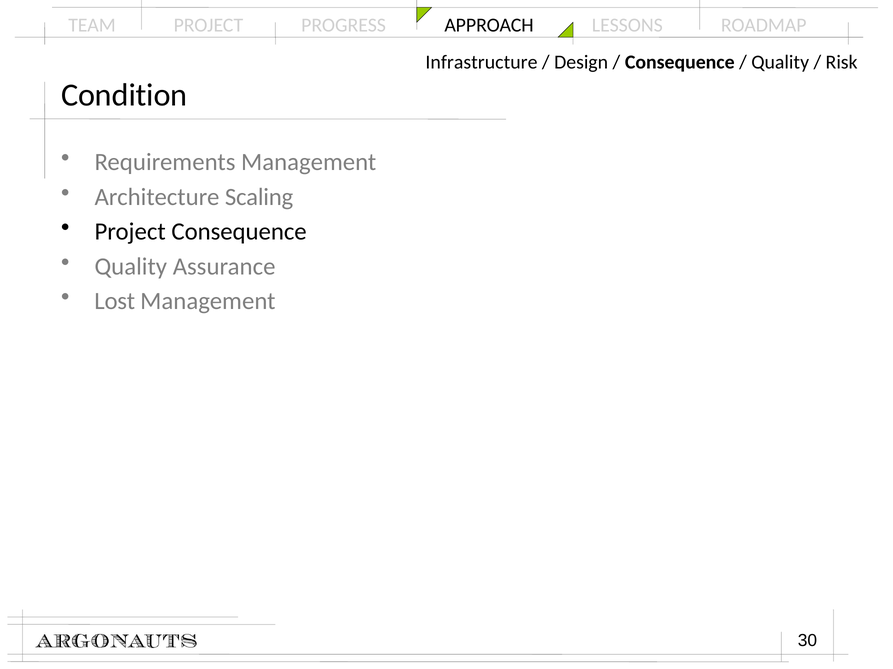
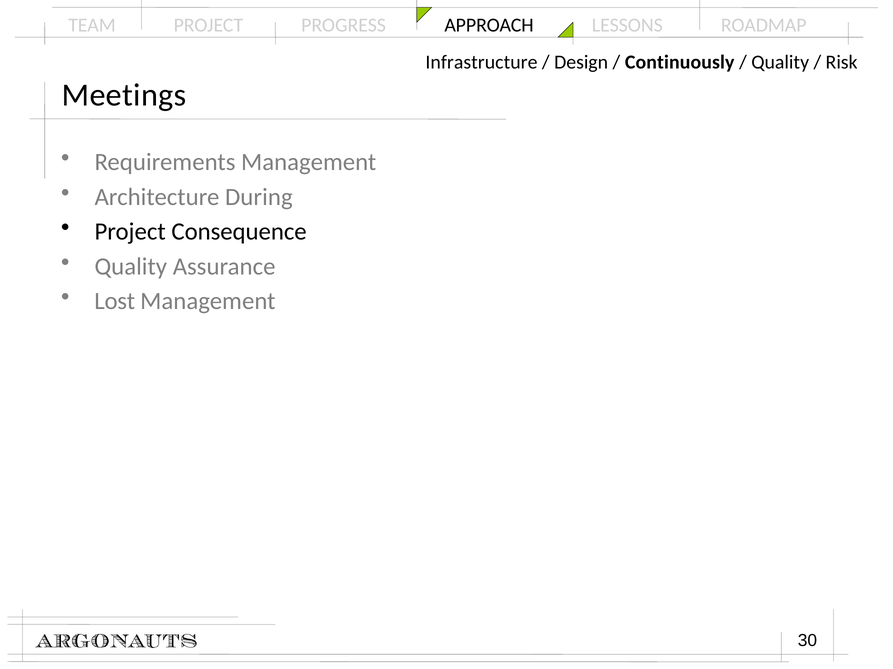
Consequence at (680, 62): Consequence -> Continuously
Condition: Condition -> Meetings
Scaling: Scaling -> During
